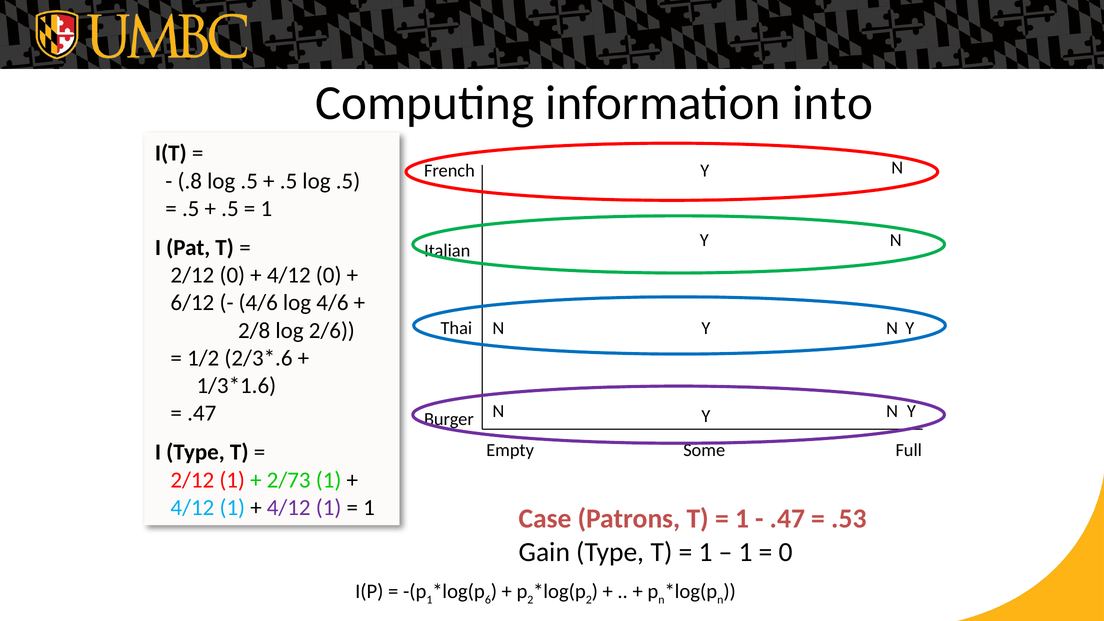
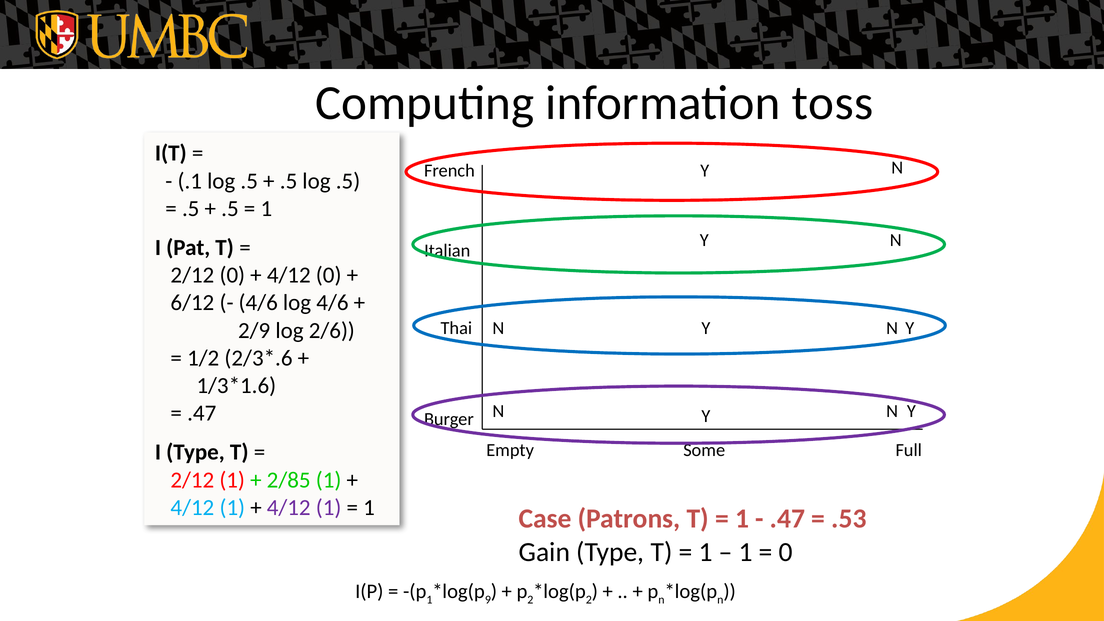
into: into -> toss
.8: .8 -> .1
2/8: 2/8 -> 2/9
2/73: 2/73 -> 2/85
6: 6 -> 9
